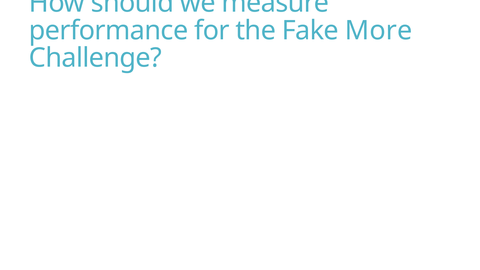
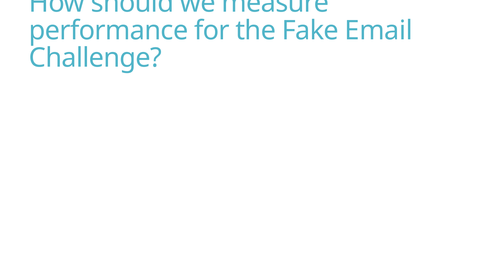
More: More -> Email
